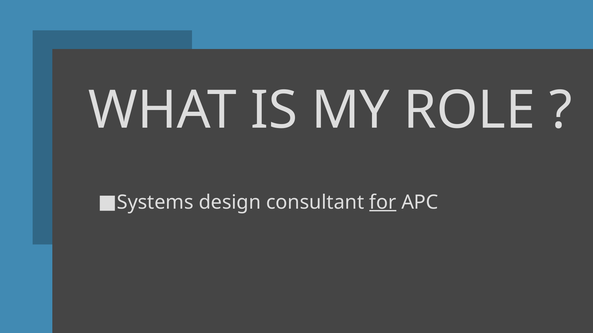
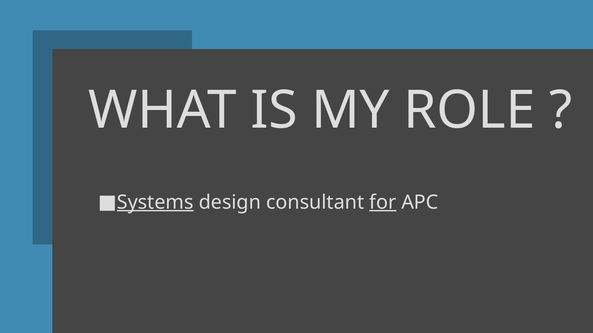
Systems underline: none -> present
